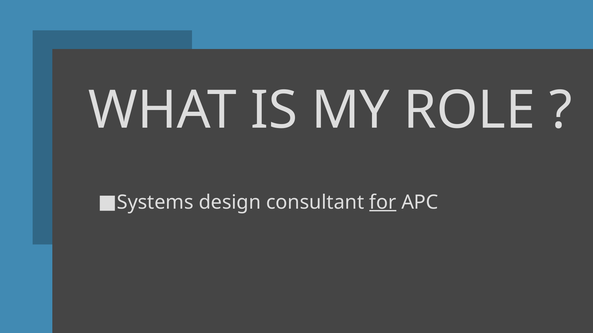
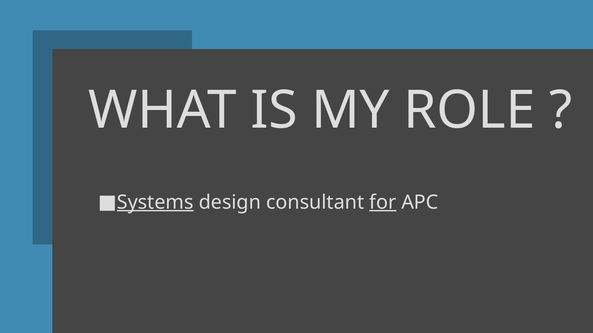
Systems underline: none -> present
